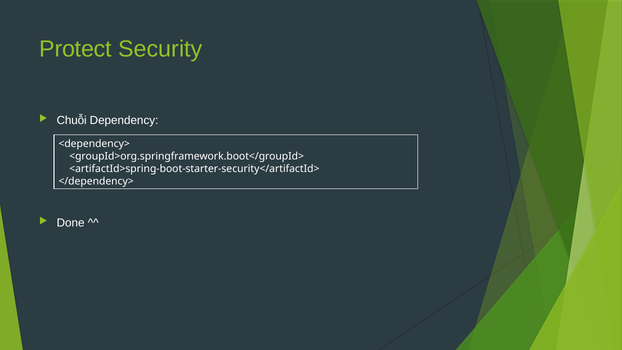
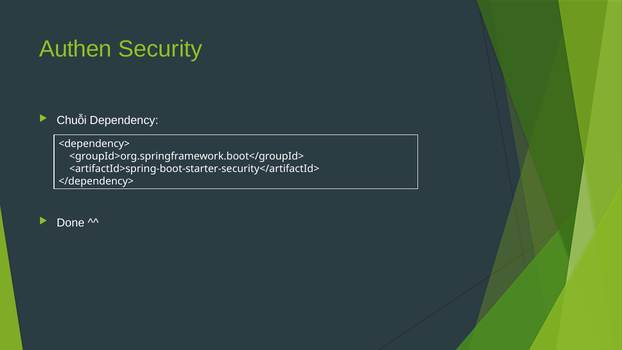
Protect: Protect -> Authen
